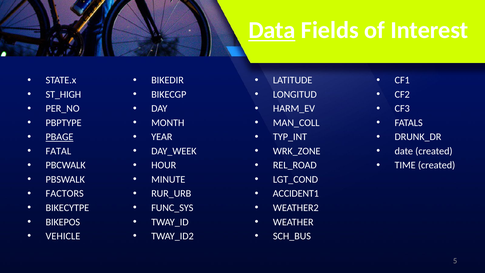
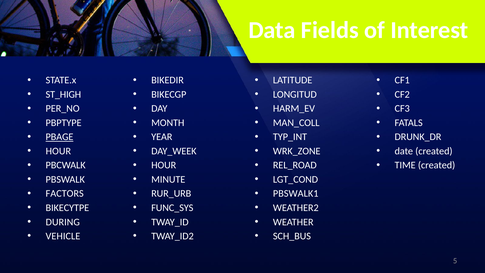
Data underline: present -> none
FATAL at (58, 151): FATAL -> HOUR
ACCIDENT1: ACCIDENT1 -> PBSWALK1
BIKEPOS: BIKEPOS -> DURING
